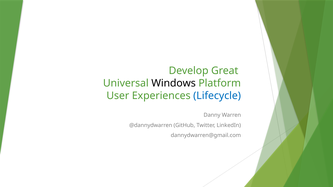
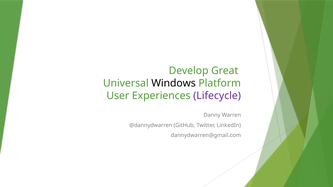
Lifecycle colour: blue -> purple
